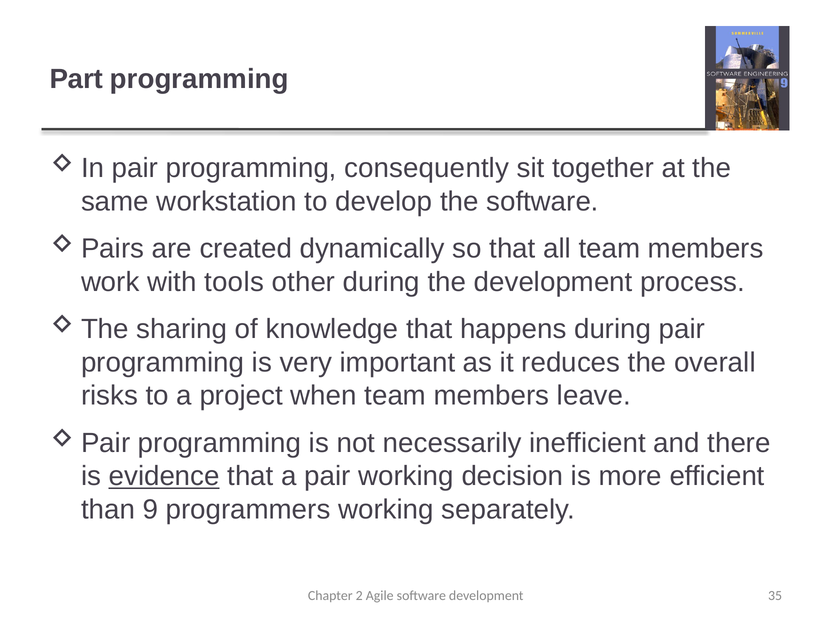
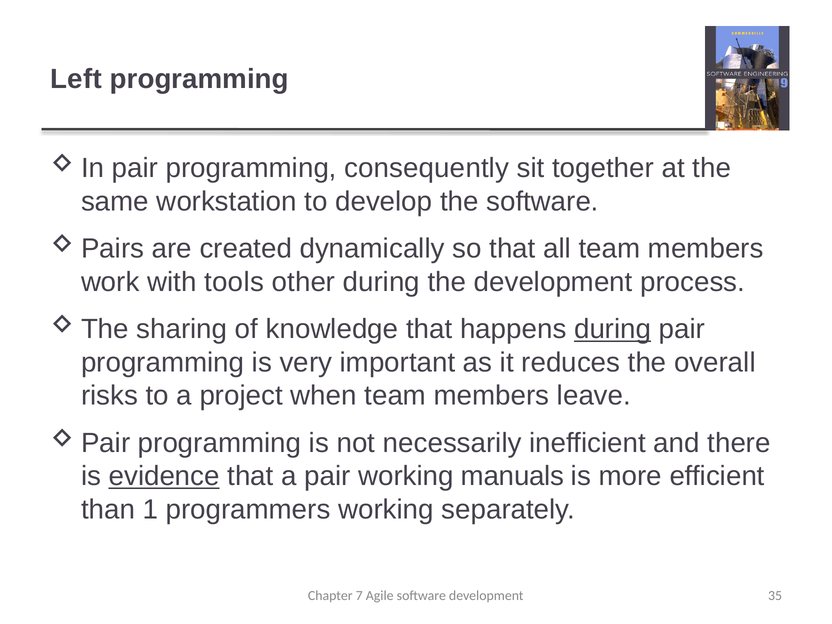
Part: Part -> Left
during at (613, 329) underline: none -> present
decision: decision -> manuals
9: 9 -> 1
2: 2 -> 7
